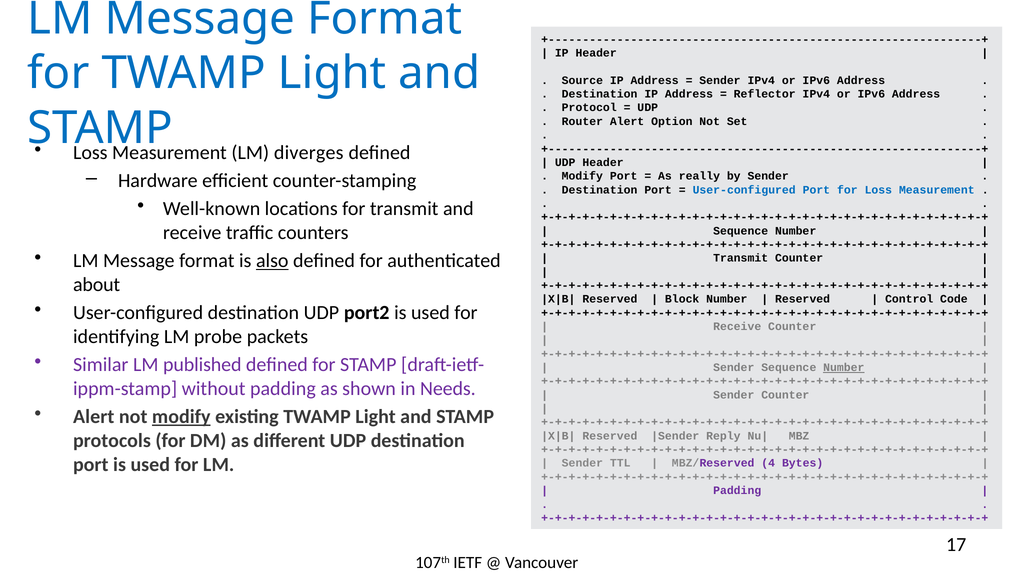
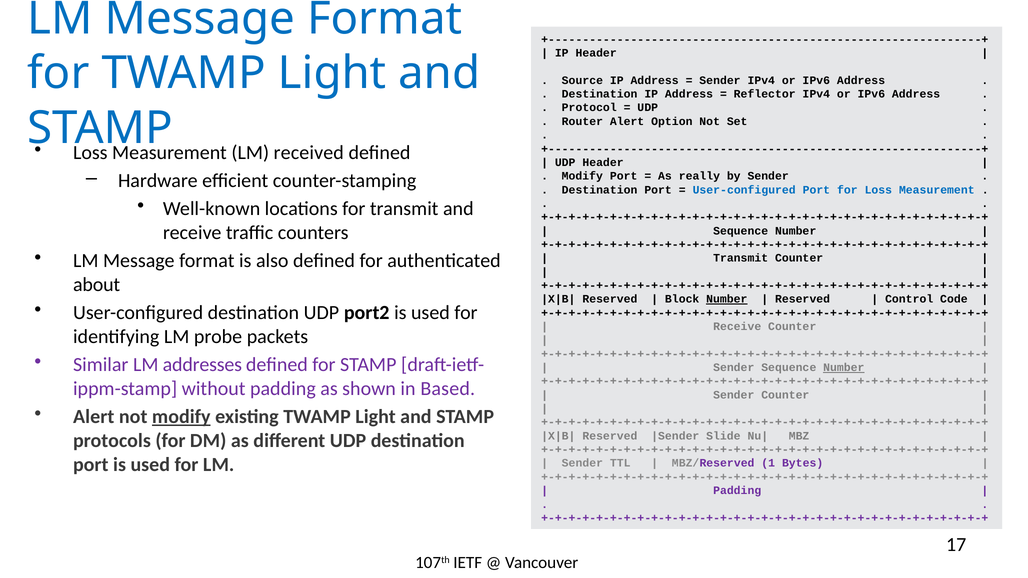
diverges: diverges -> received
also underline: present -> none
Number at (727, 299) underline: none -> present
published: published -> addresses
Needs: Needs -> Based
Reply: Reply -> Slide
4: 4 -> 1
